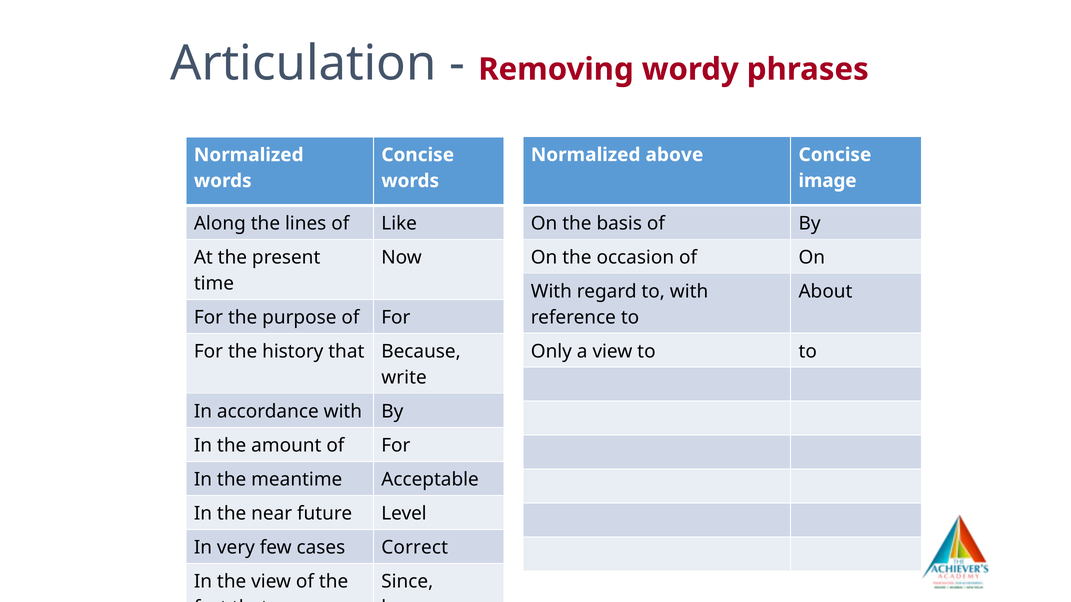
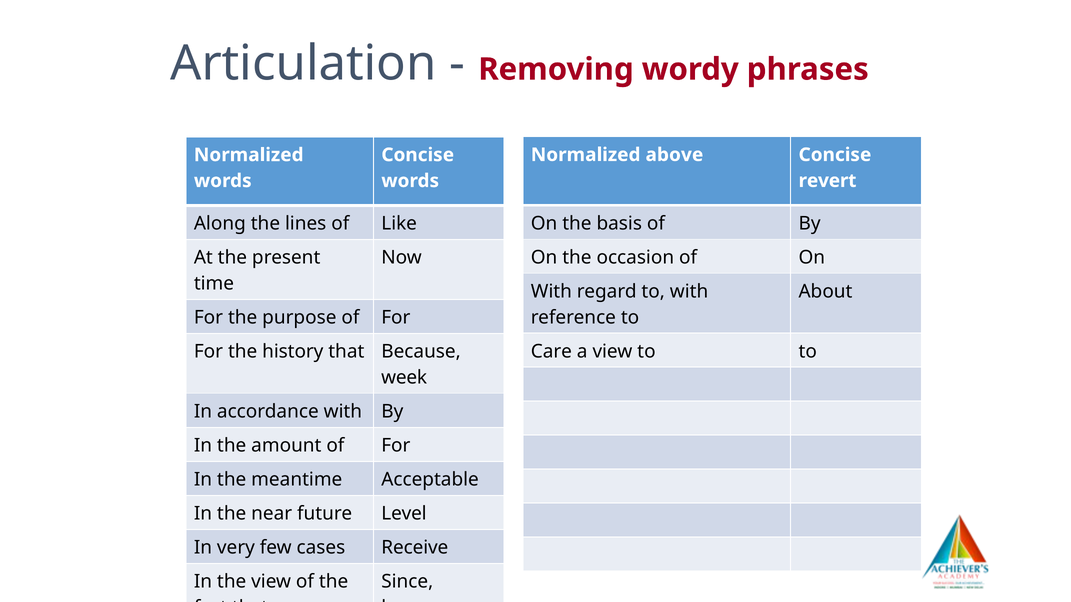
image: image -> revert
Only: Only -> Care
write: write -> week
Correct: Correct -> Receive
